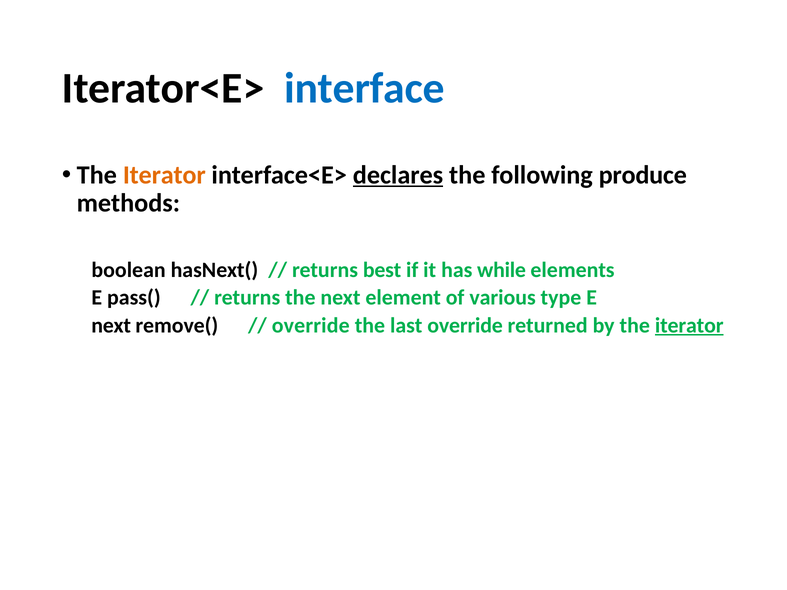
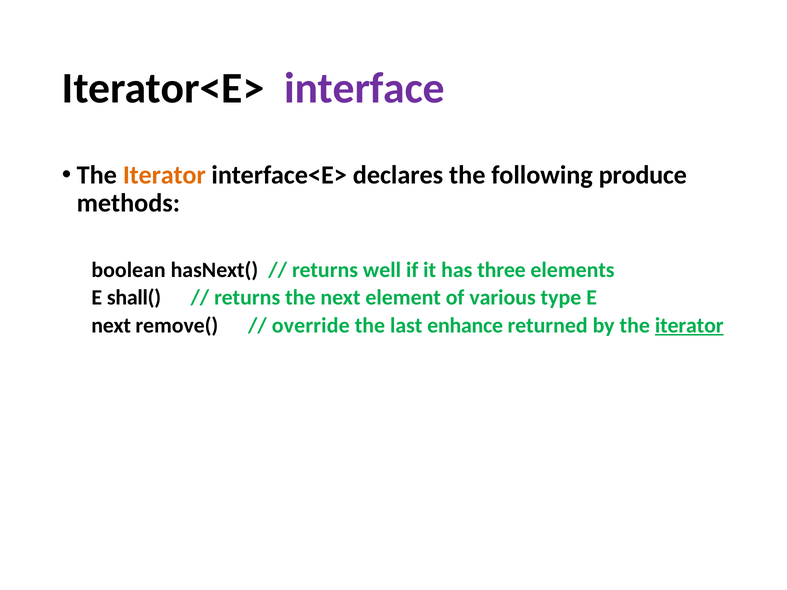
interface colour: blue -> purple
declares underline: present -> none
best: best -> well
while: while -> three
pass(: pass( -> shall(
last override: override -> enhance
